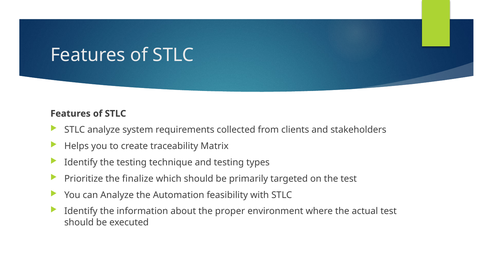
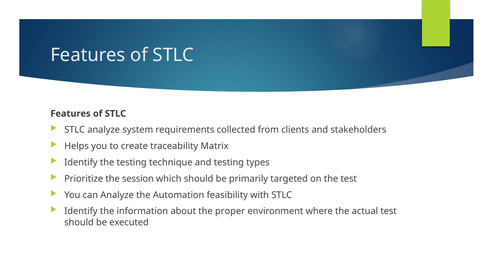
finalize: finalize -> session
